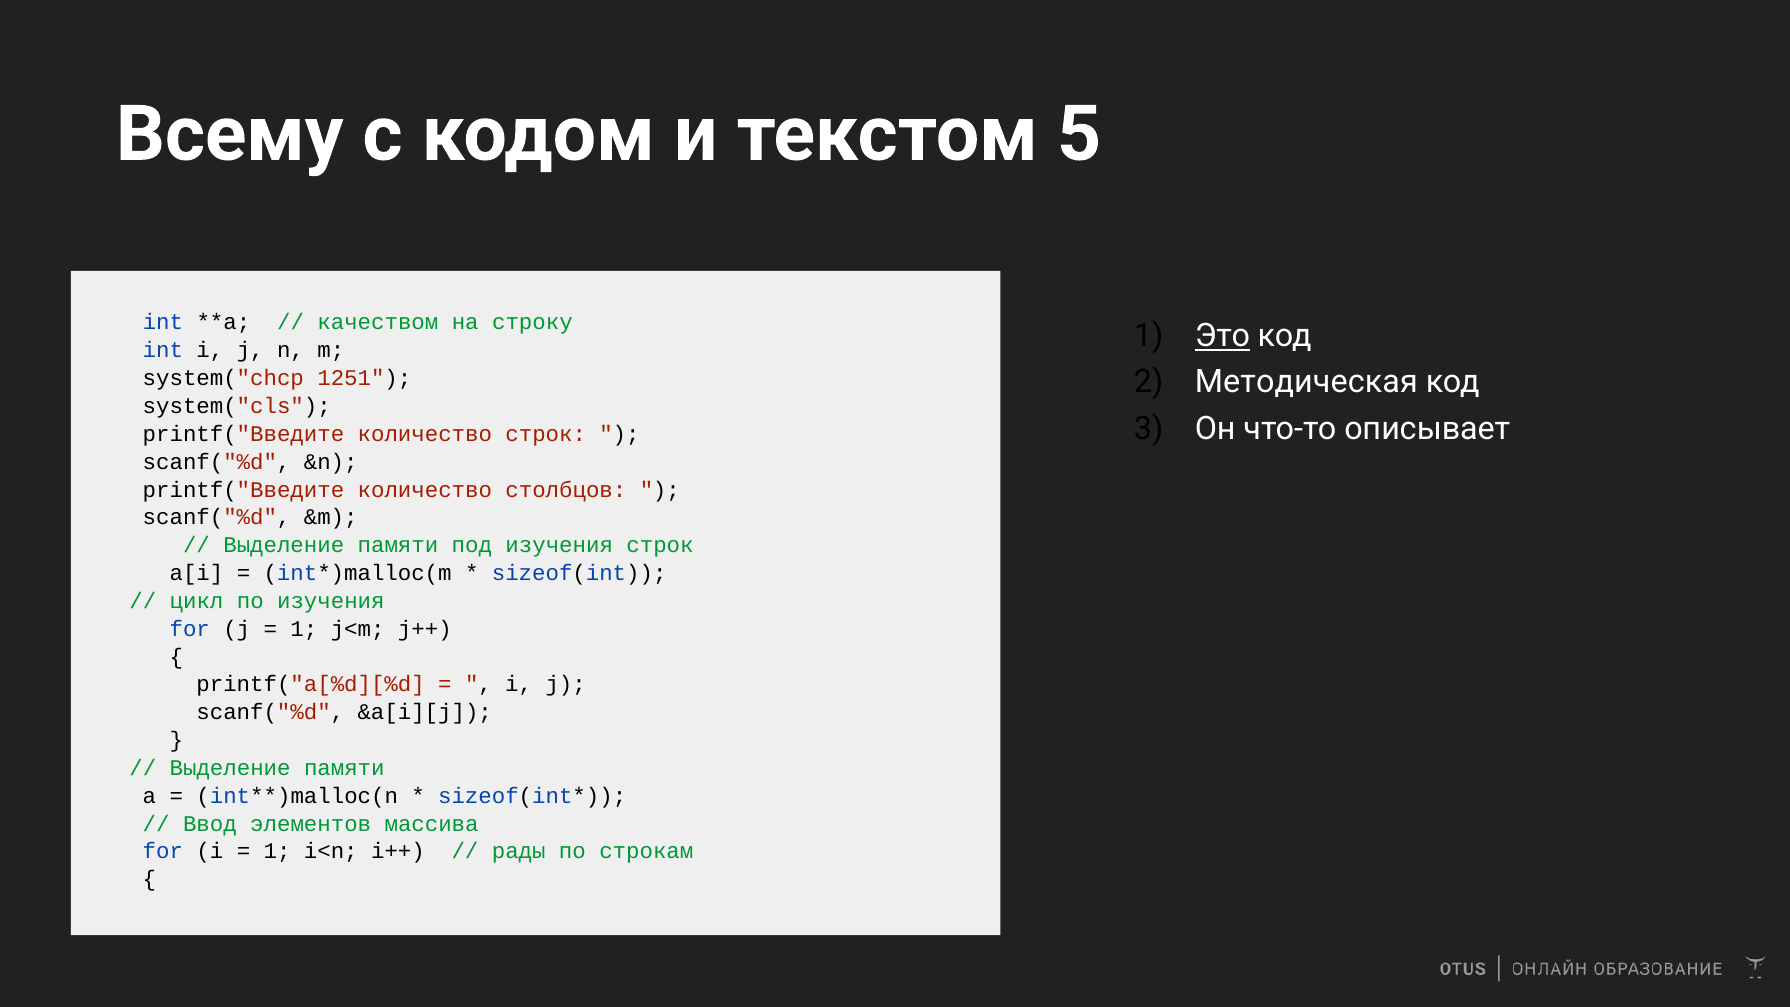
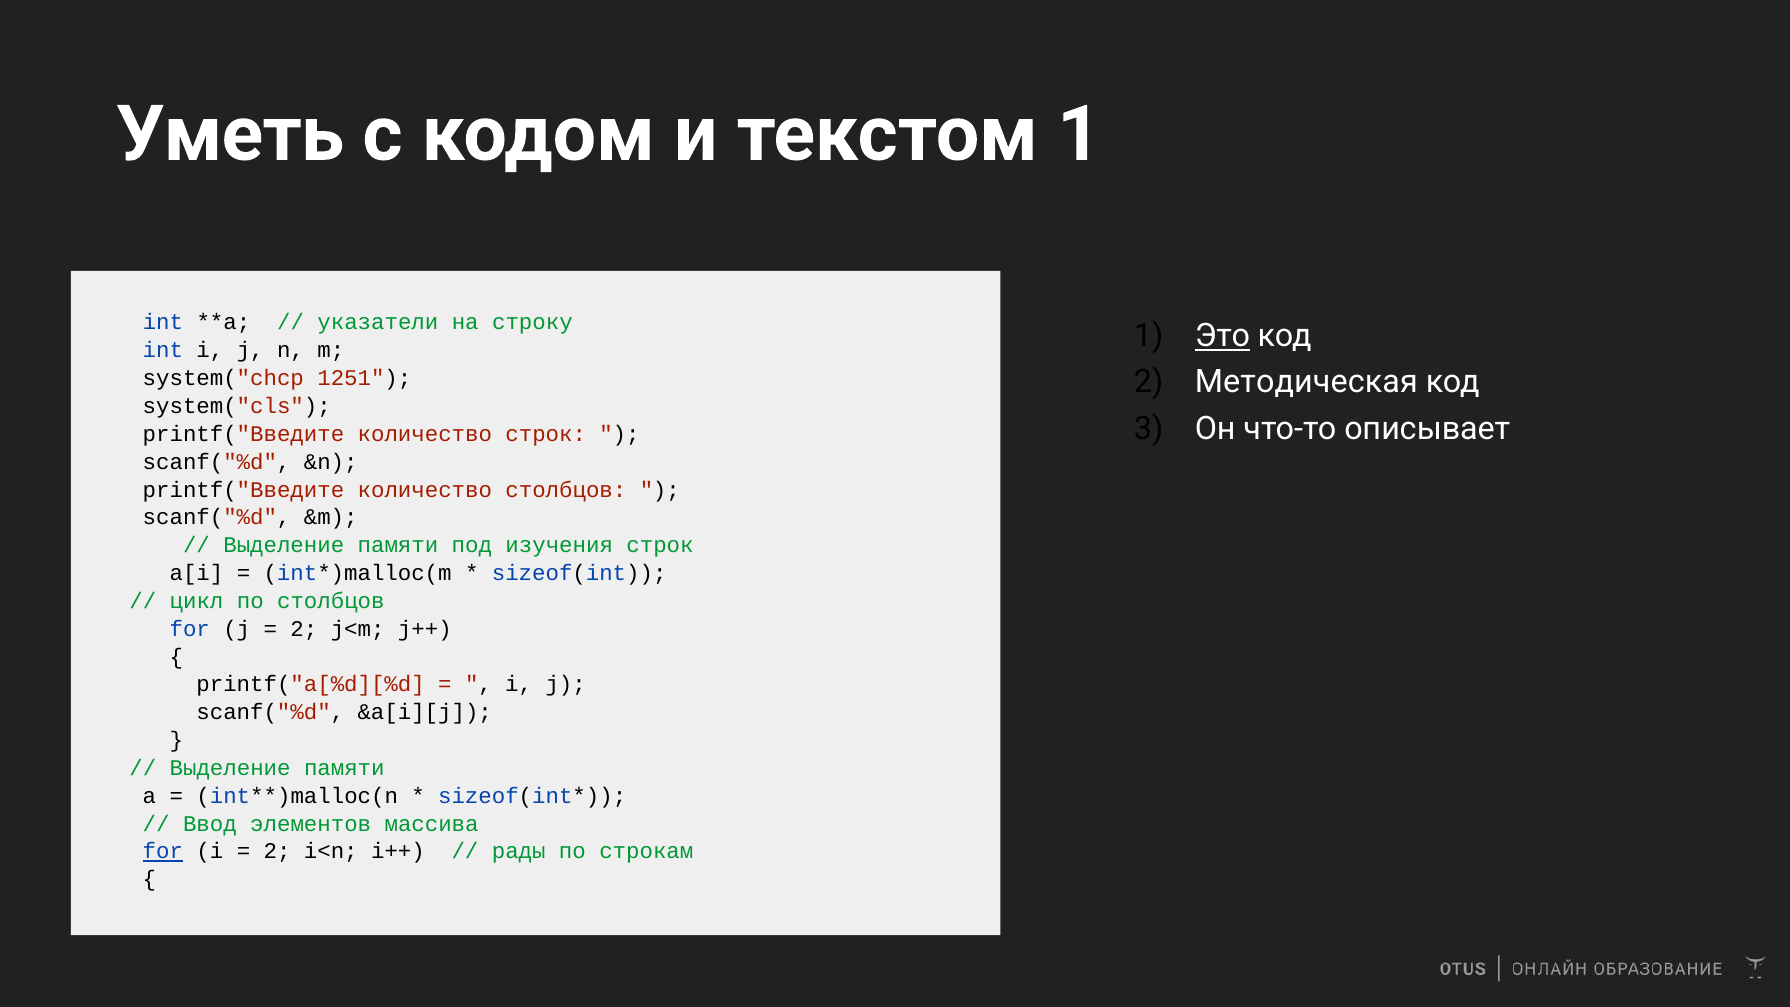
Всему: Всему -> Уметь
текстом 5: 5 -> 1
качеством: качеством -> указатели
по изучения: изучения -> столбцов
1 at (304, 629): 1 -> 2
for at (163, 851) underline: none -> present
1 at (277, 851): 1 -> 2
